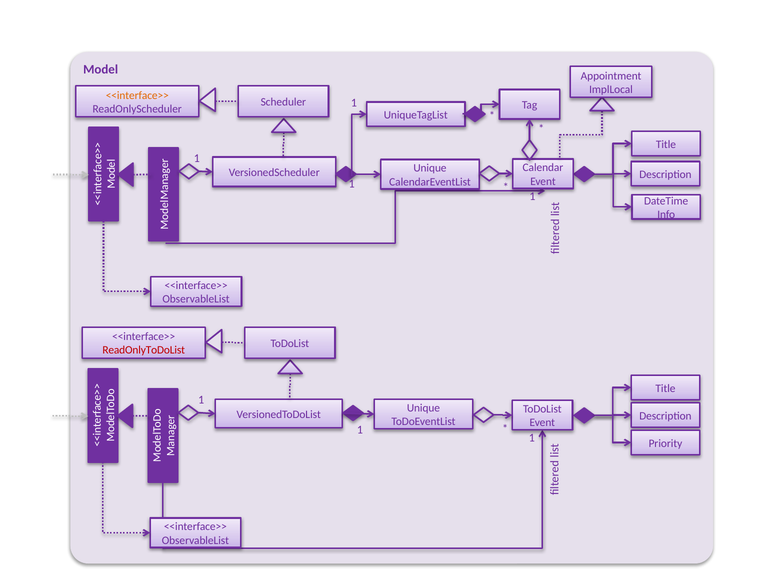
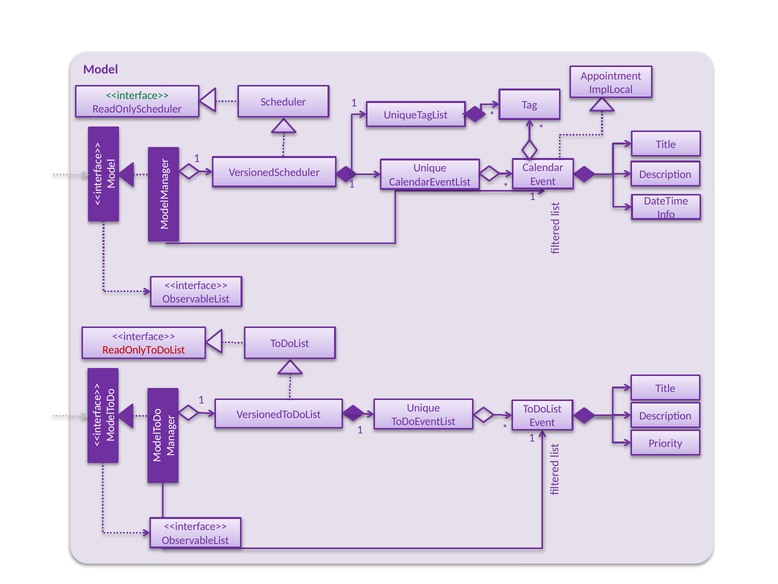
<<interface>> at (137, 95) colour: orange -> green
